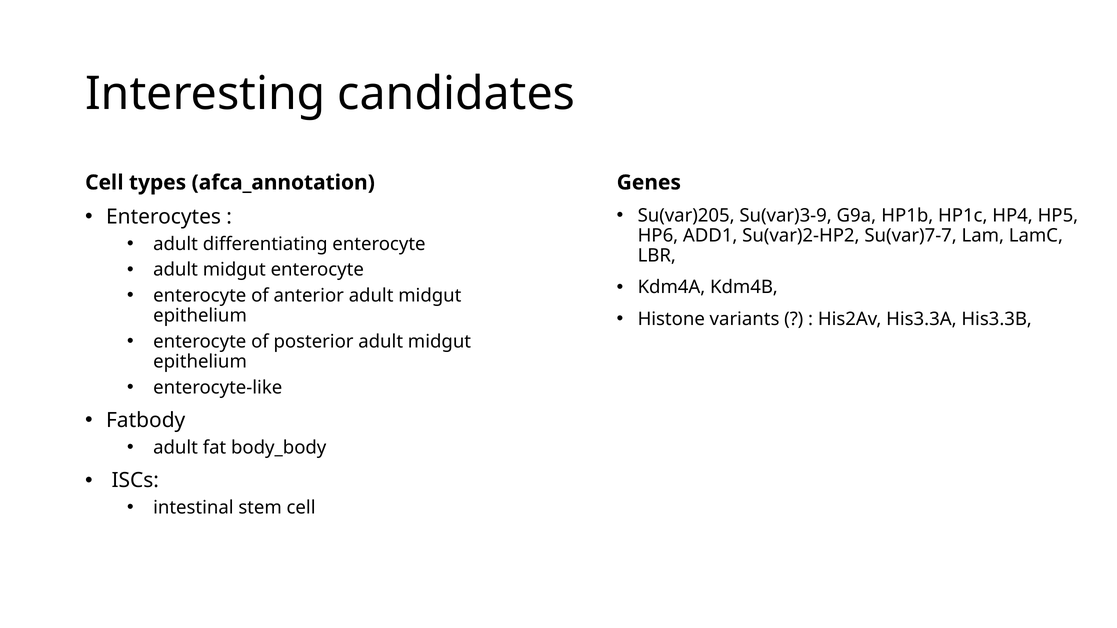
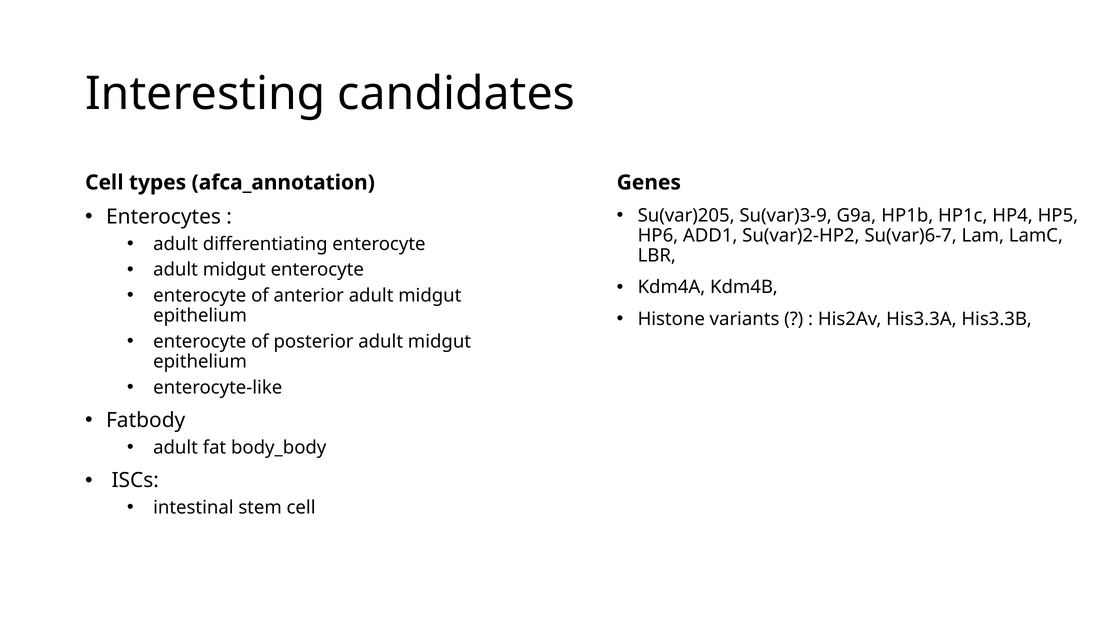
Su(var)7-7: Su(var)7-7 -> Su(var)6-7
